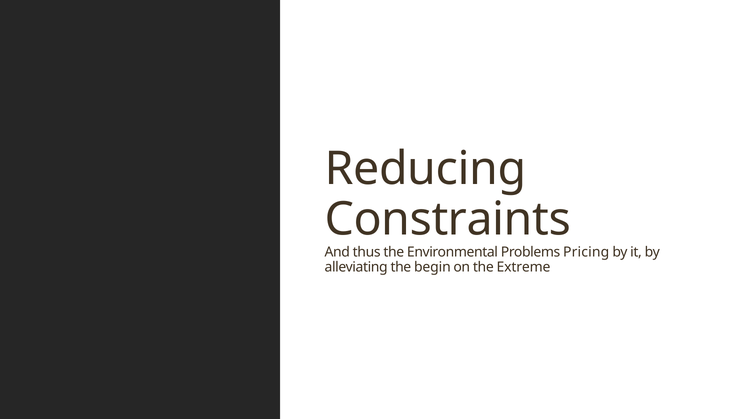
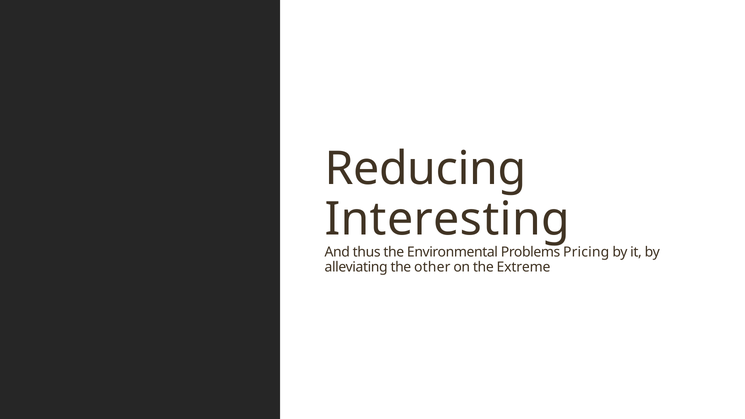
Constraints: Constraints -> Interesting
begin: begin -> other
